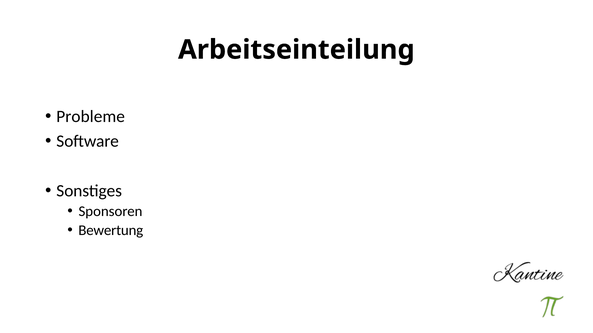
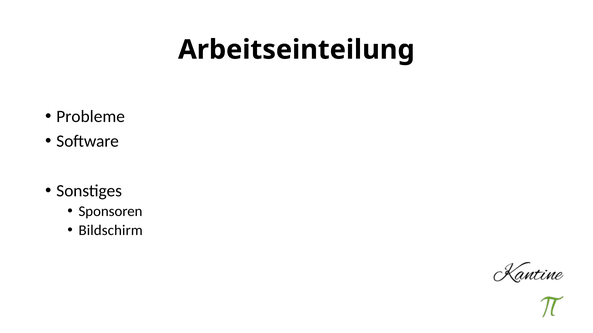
Bewertung: Bewertung -> Bildschirm
